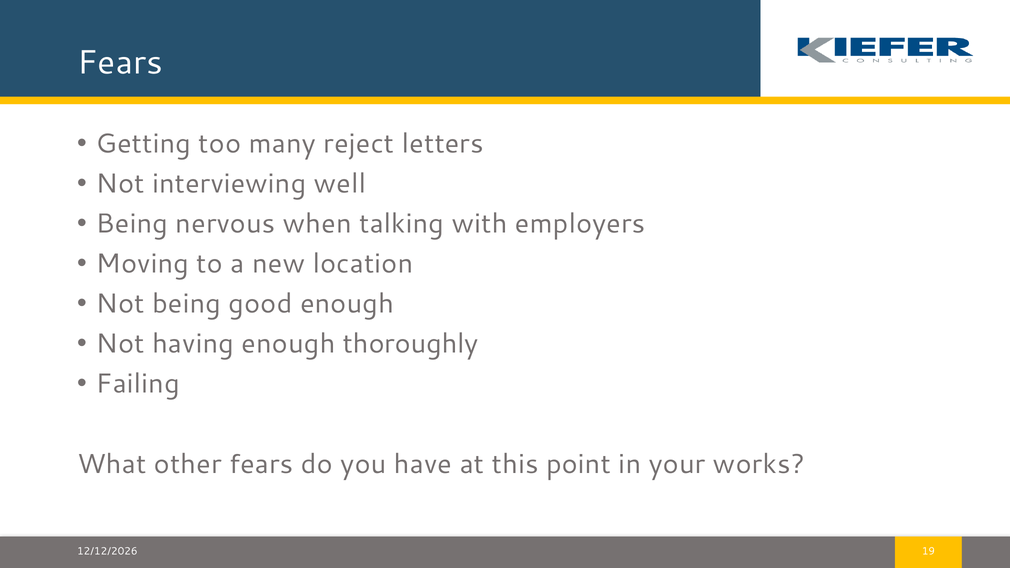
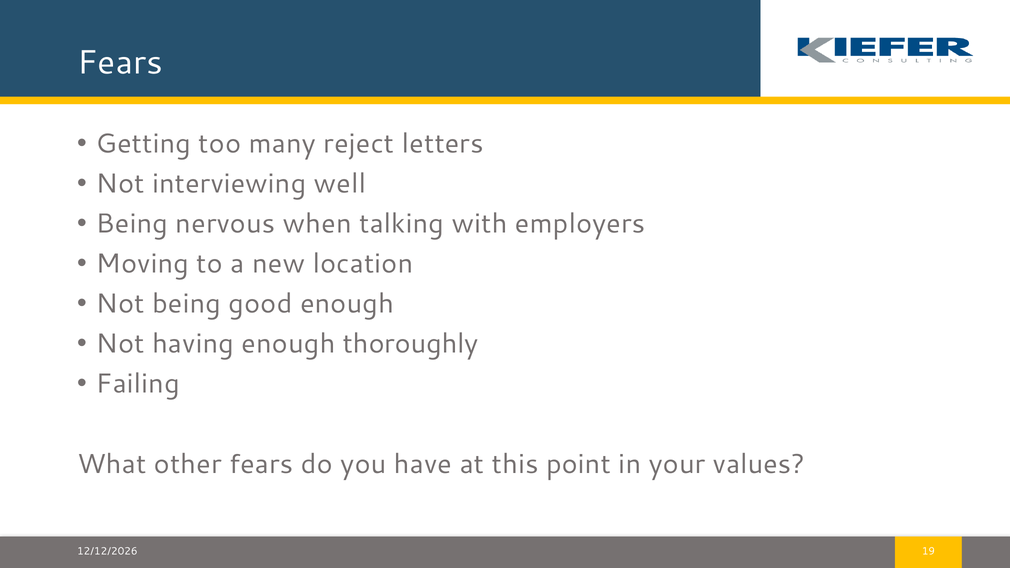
works: works -> values
